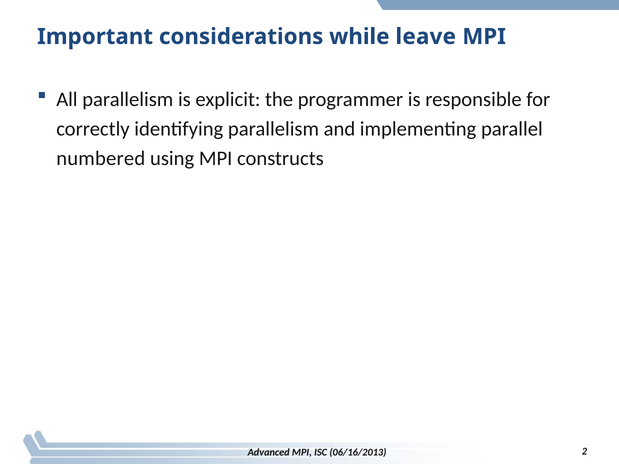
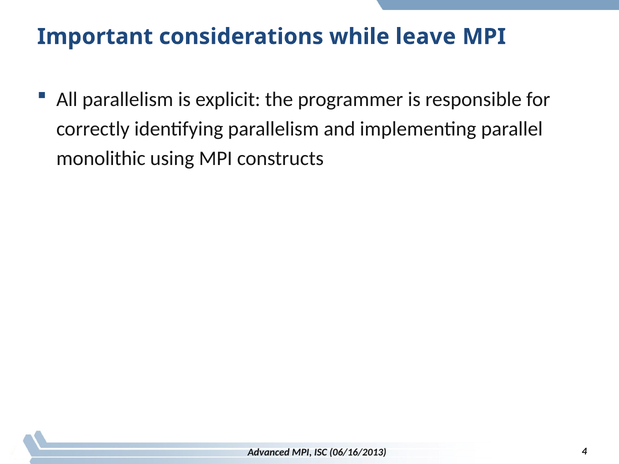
numbered: numbered -> monolithic
2: 2 -> 4
